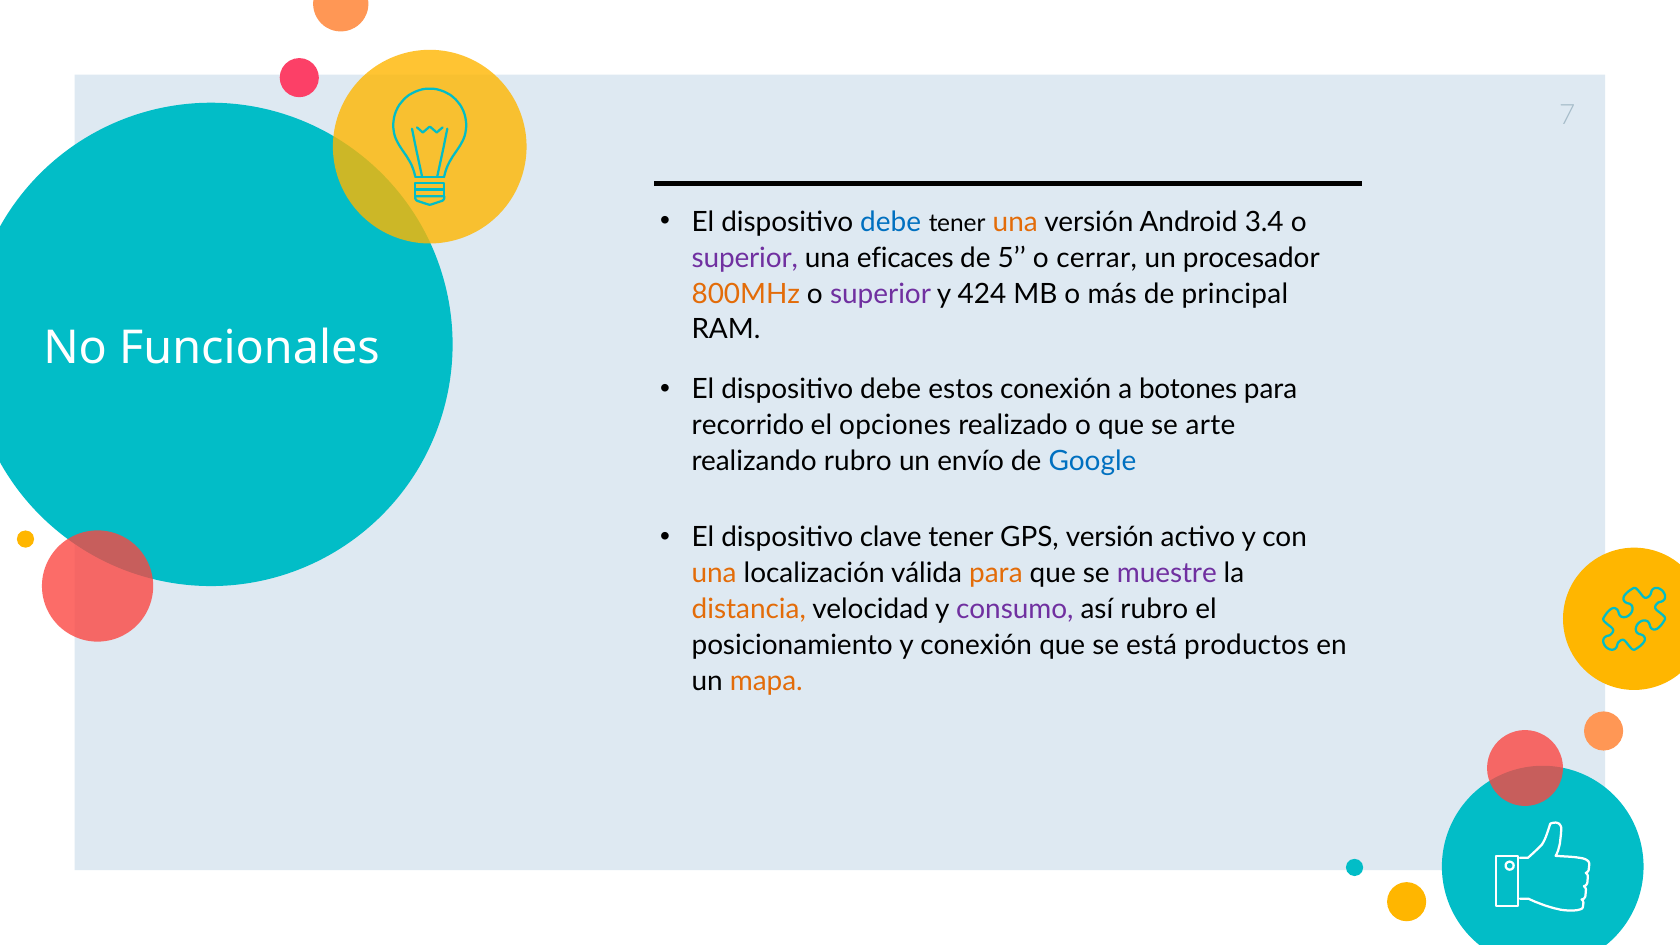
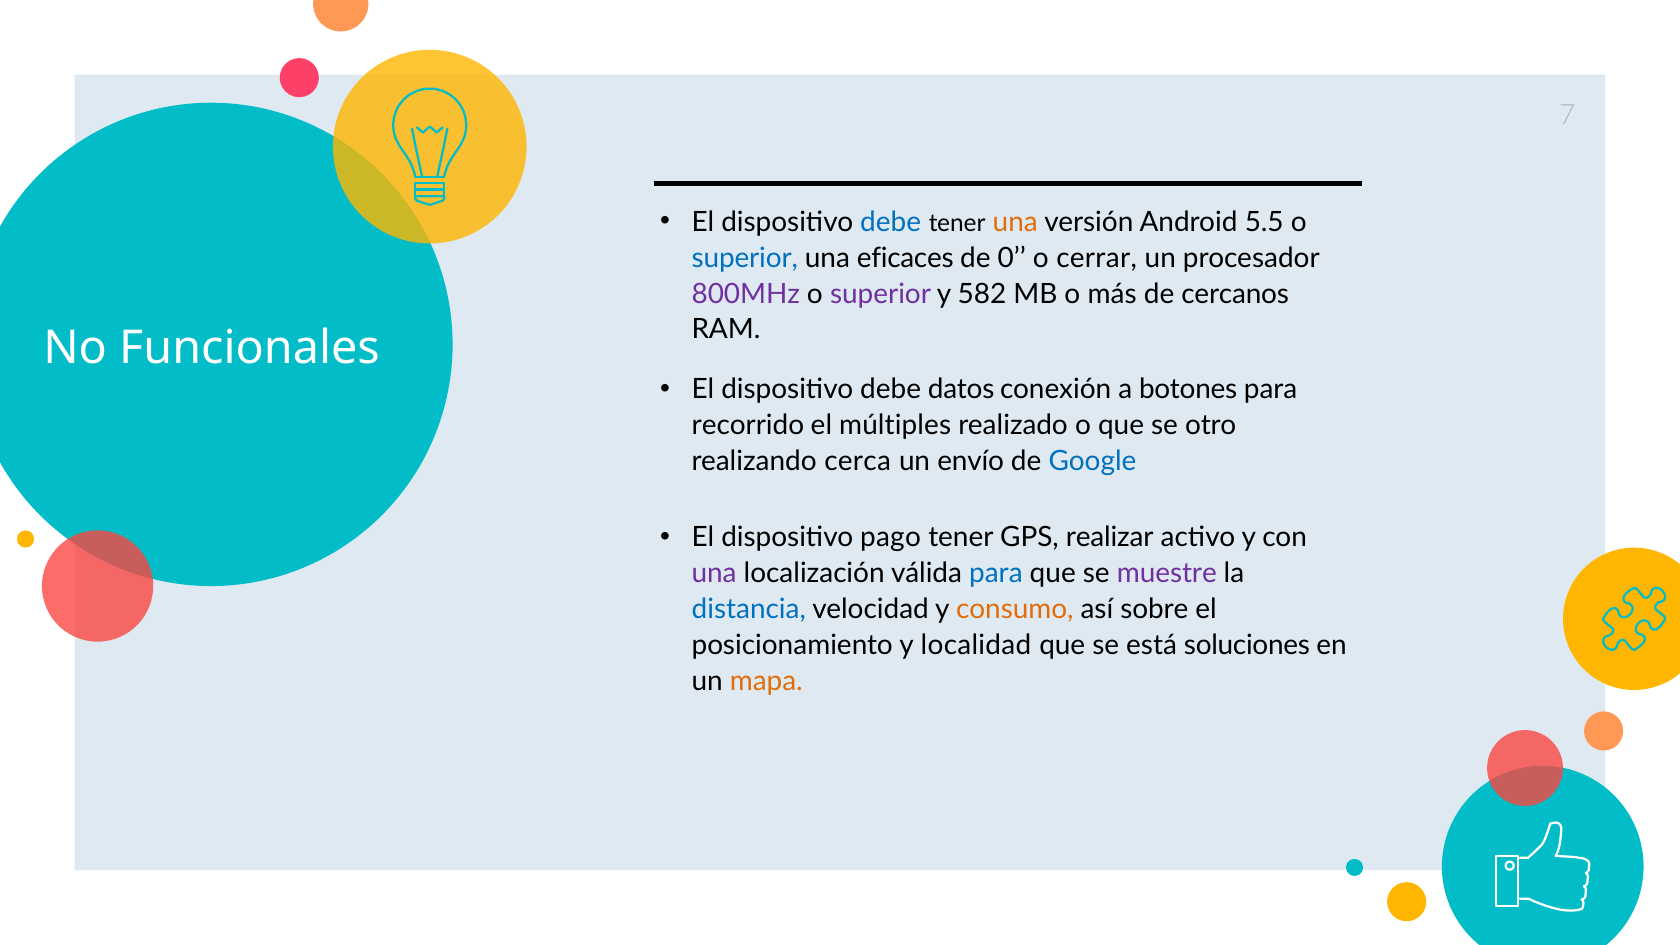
3.4: 3.4 -> 5.5
superior at (745, 258) colour: purple -> blue
5: 5 -> 0
800MHz colour: orange -> purple
424: 424 -> 582
principal: principal -> cercanos
estos: estos -> datos
opciones: opciones -> múltiples
arte: arte -> otro
realizando rubro: rubro -> cerca
clave: clave -> pago
GPS versión: versión -> realizar
una at (714, 573) colour: orange -> purple
para at (996, 573) colour: orange -> blue
distancia colour: orange -> blue
consumo colour: purple -> orange
así rubro: rubro -> sobre
y conexión: conexión -> localidad
productos: productos -> soluciones
